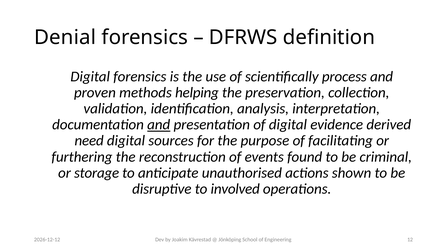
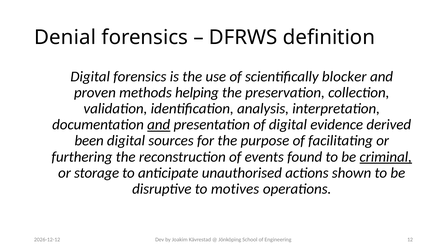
process: process -> blocker
need: need -> been
criminal underline: none -> present
involved: involved -> motives
